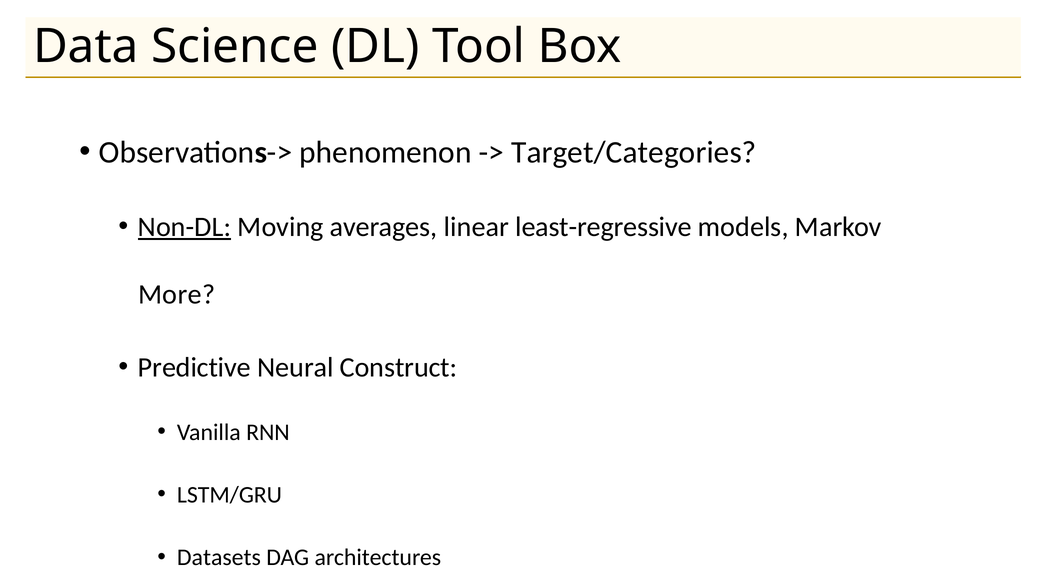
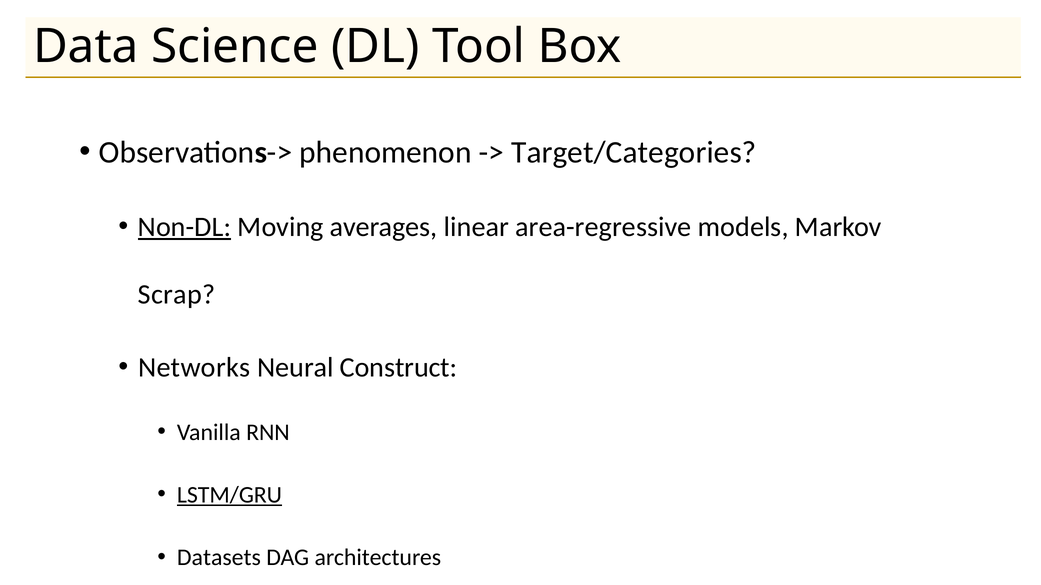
least-regressive: least-regressive -> area-regressive
More: More -> Scrap
Predictive: Predictive -> Networks
LSTM/GRU underline: none -> present
